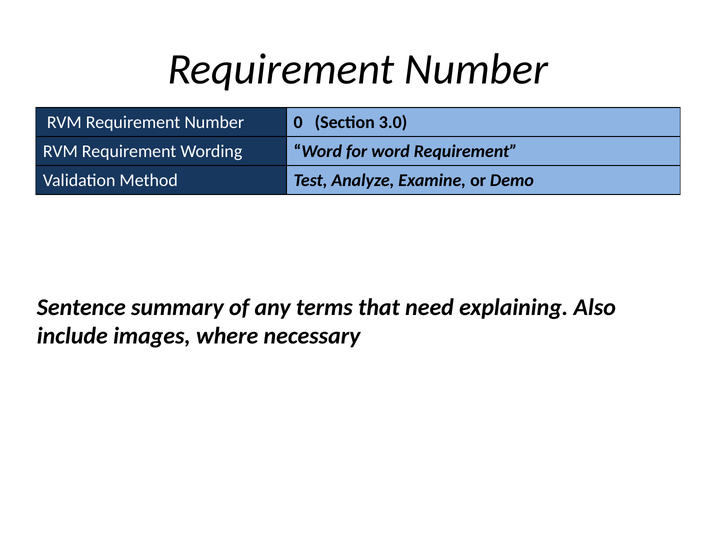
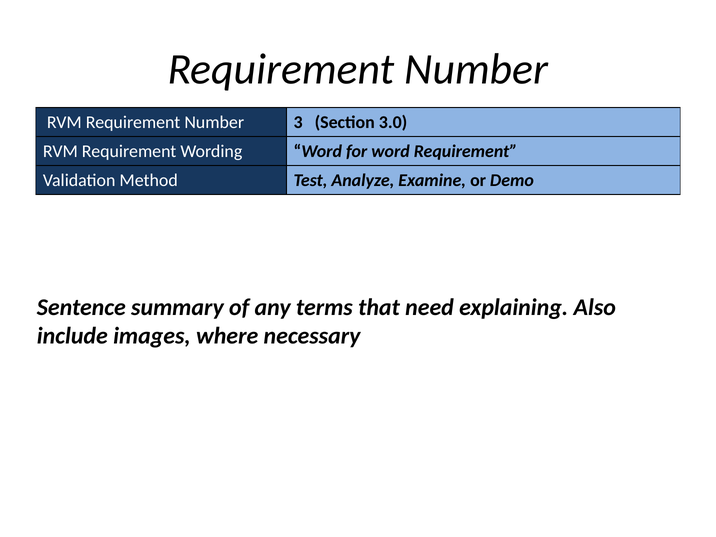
0: 0 -> 3
